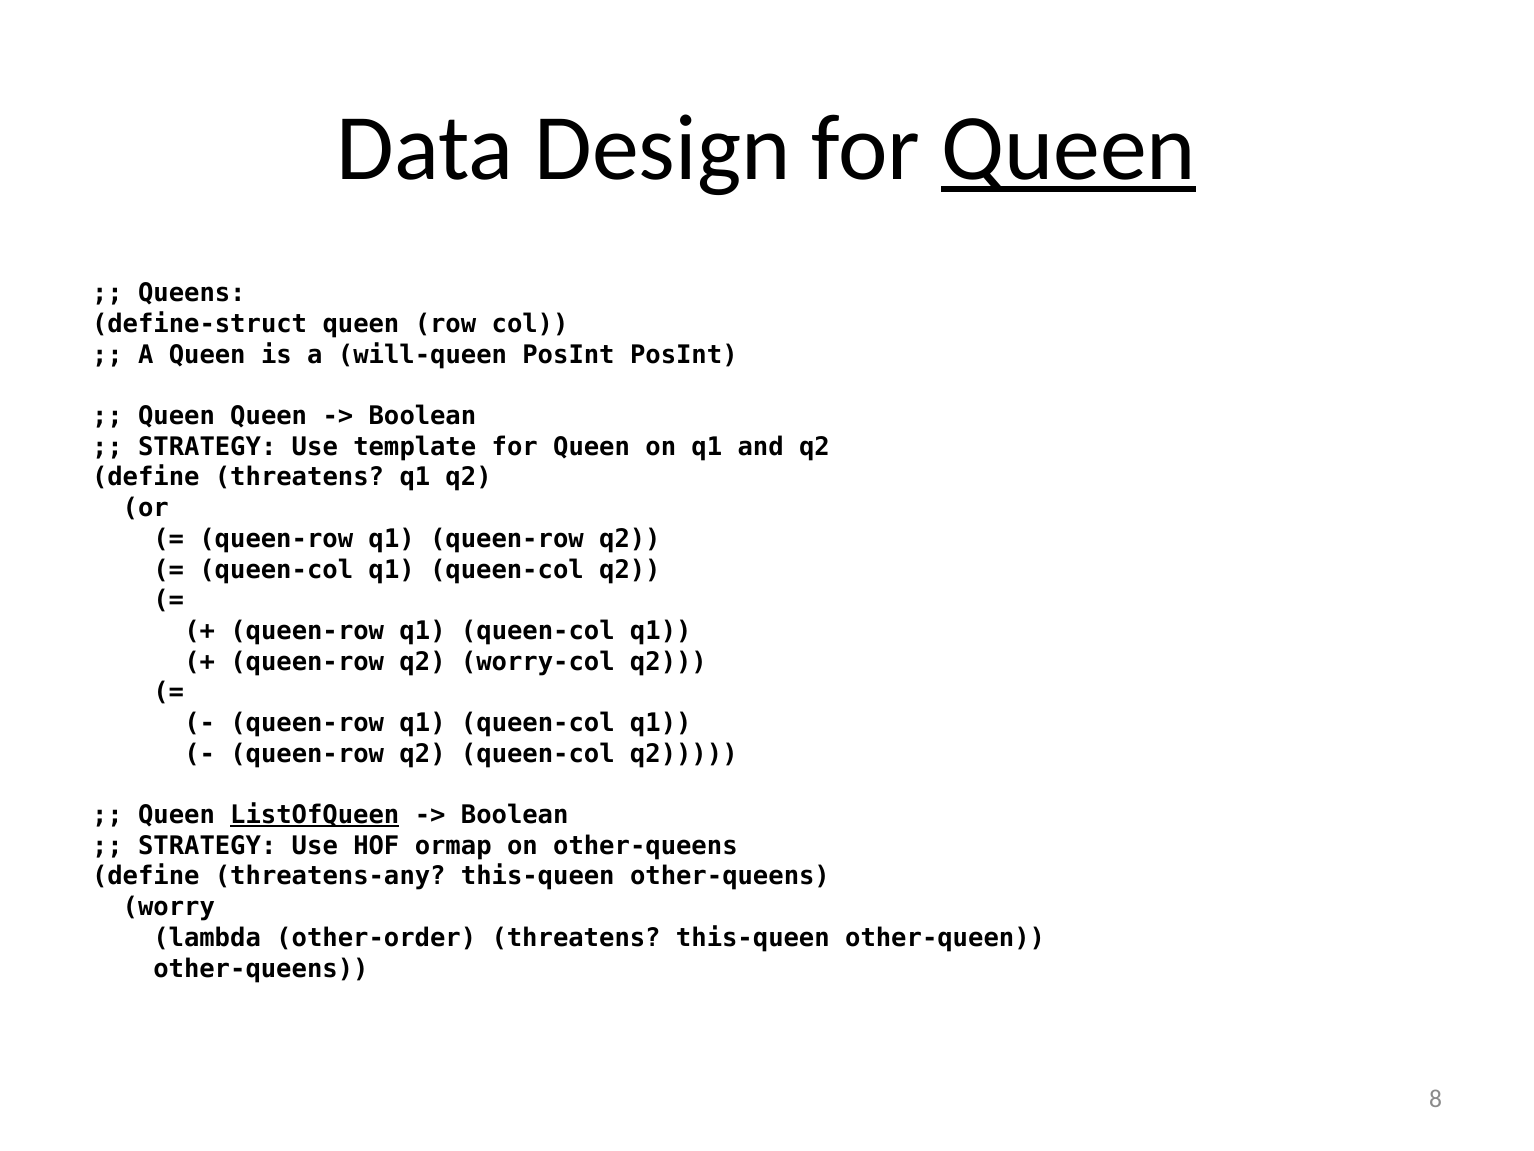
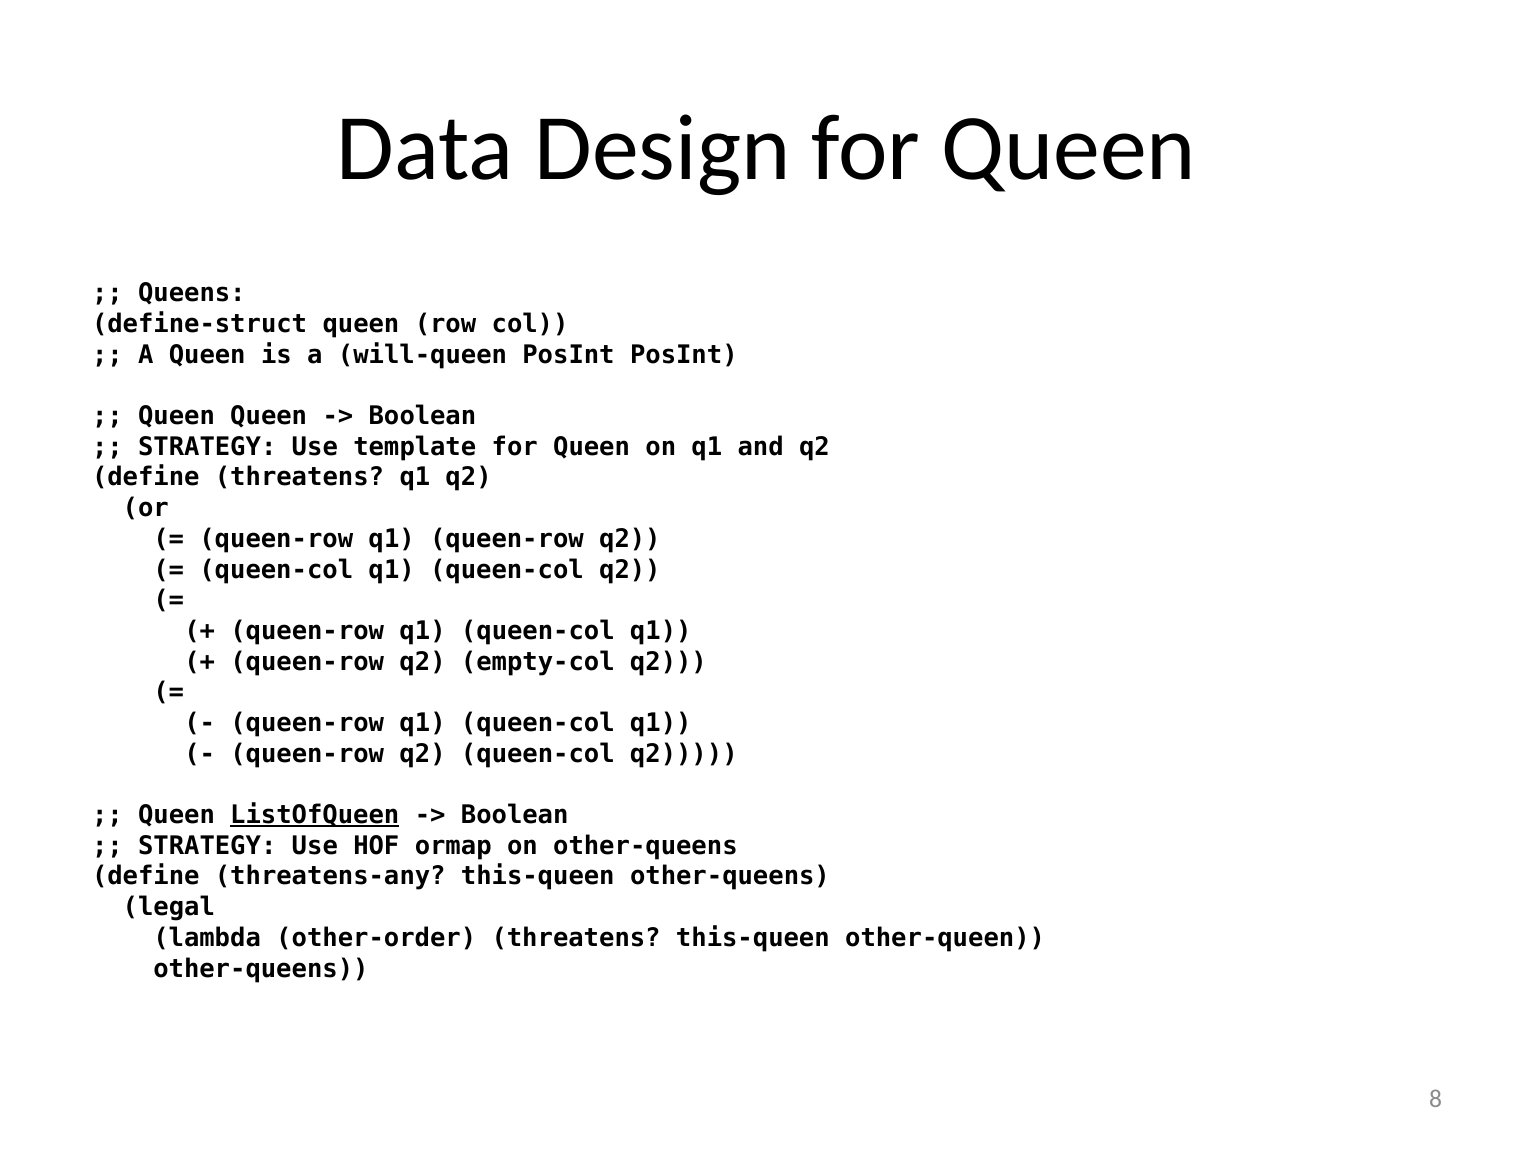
Queen at (1069, 148) underline: present -> none
worry-col: worry-col -> empty-col
worry: worry -> legal
